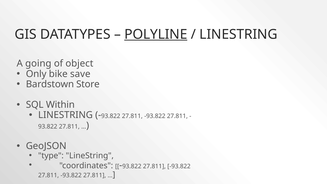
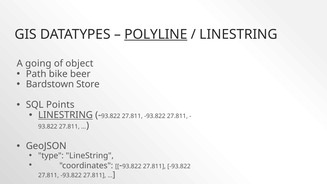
Only: Only -> Path
save: save -> beer
Within: Within -> Points
LINESTRING at (65, 115) underline: none -> present
